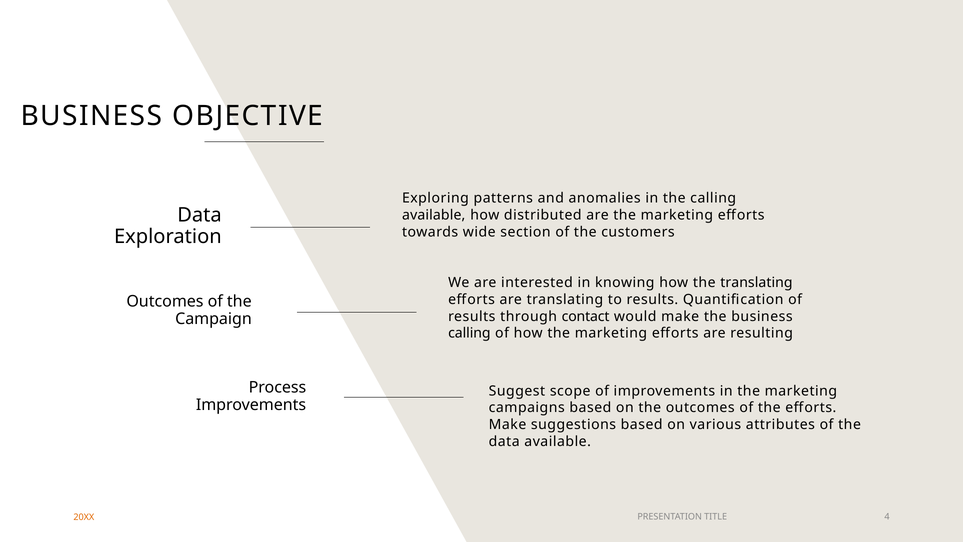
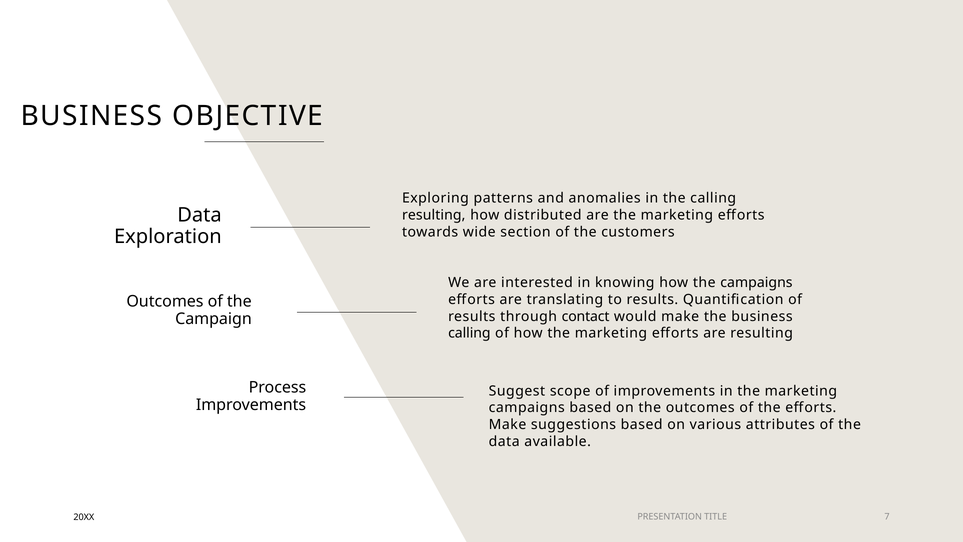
available at (434, 215): available -> resulting
the translating: translating -> campaigns
4: 4 -> 7
20XX colour: orange -> black
